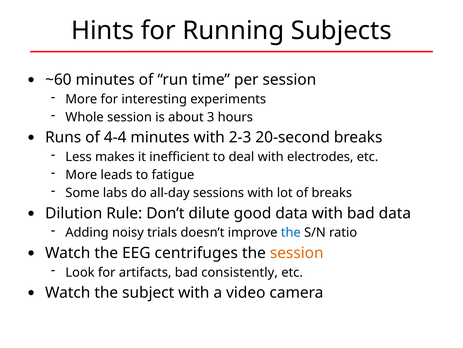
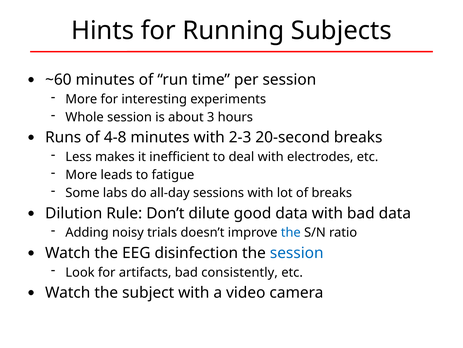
4-4: 4-4 -> 4-8
centrifuges: centrifuges -> disinfection
session at (297, 252) colour: orange -> blue
